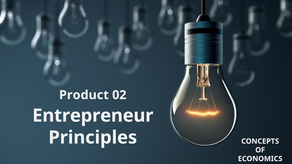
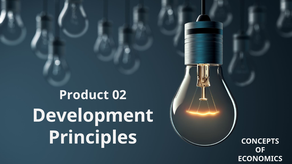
Entrepreneur: Entrepreneur -> Development
